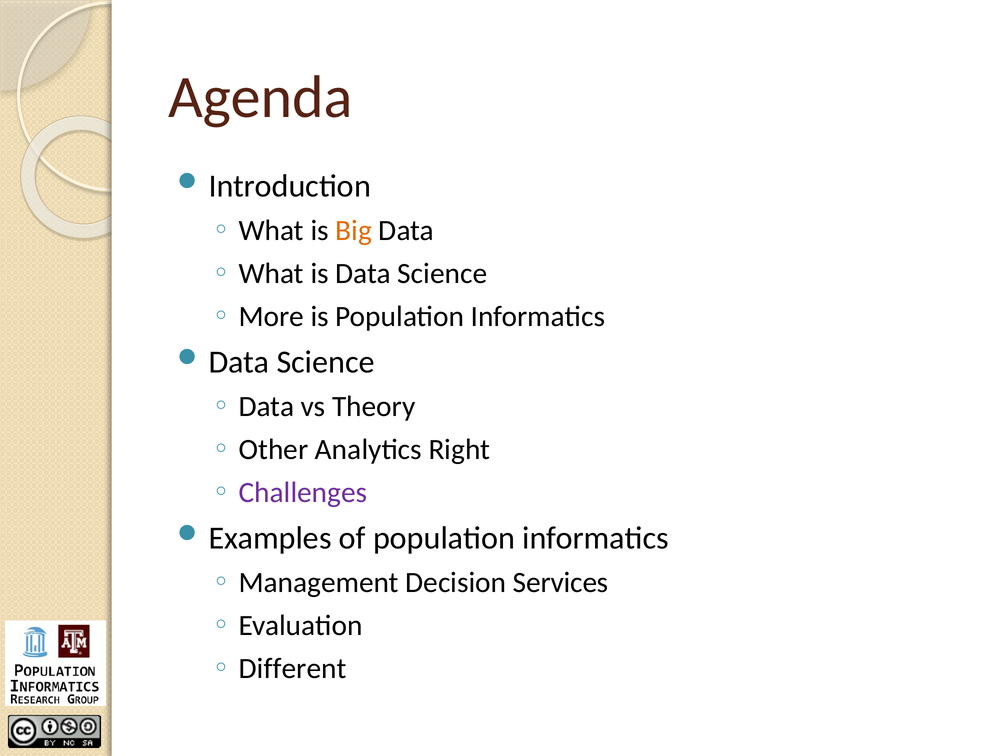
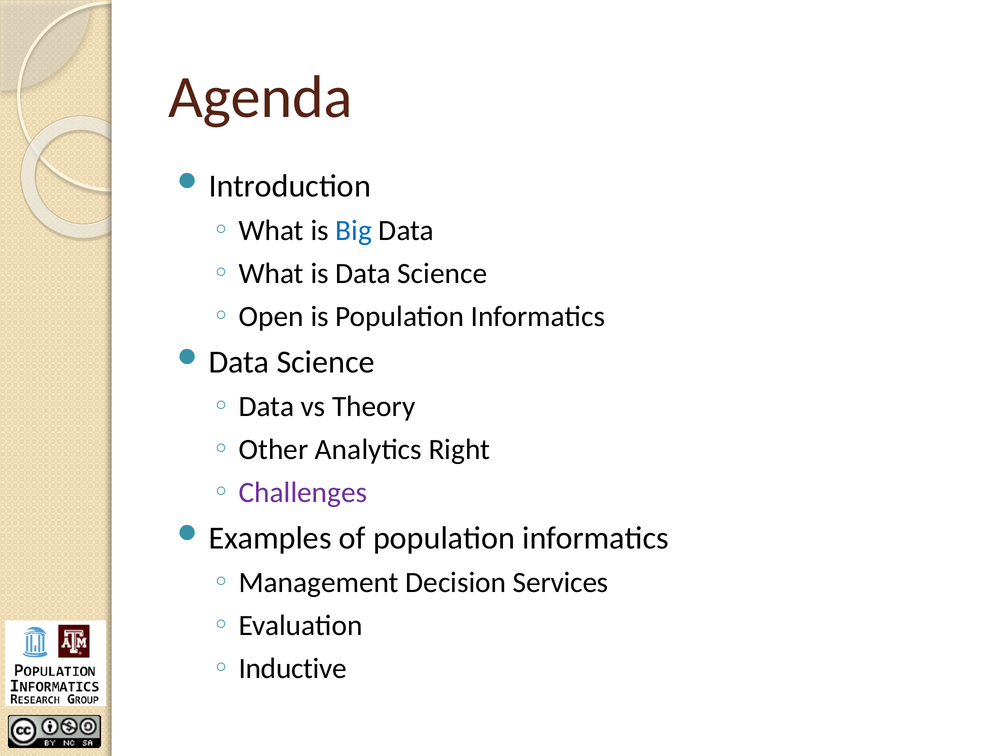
Big colour: orange -> blue
More: More -> Open
Different: Different -> Inductive
